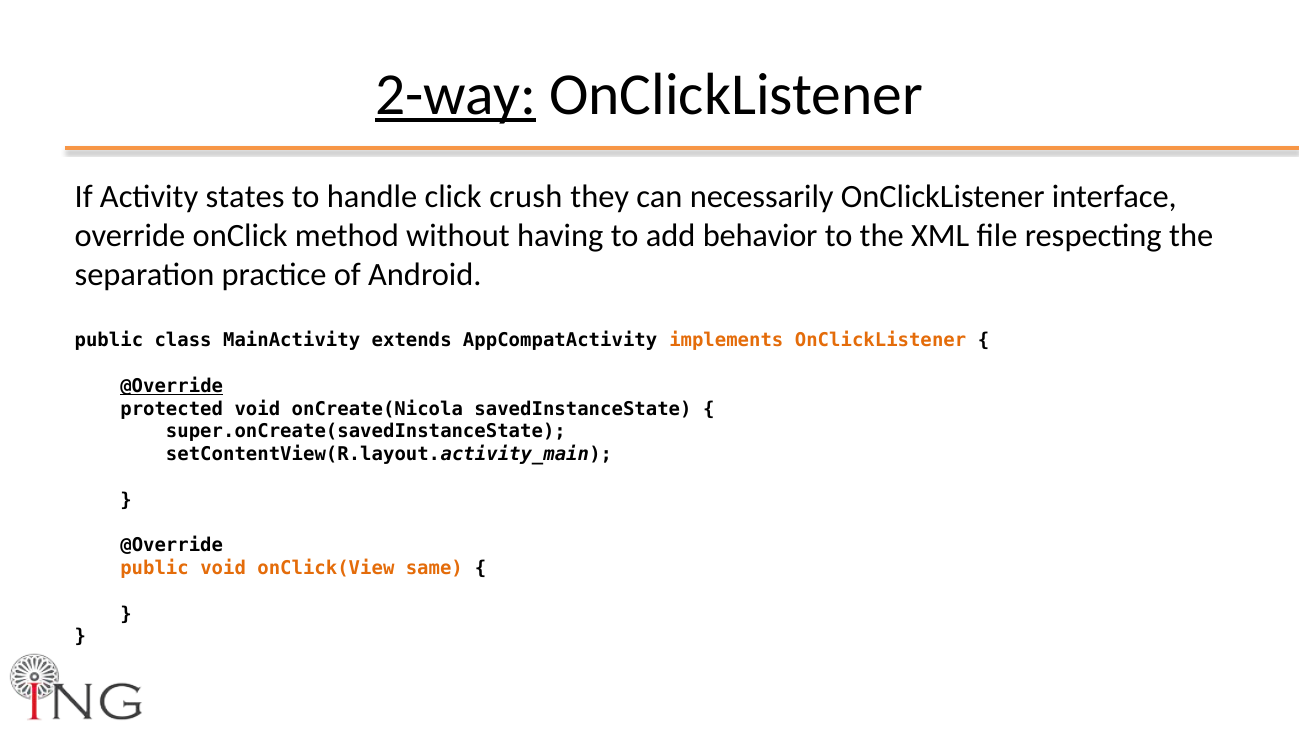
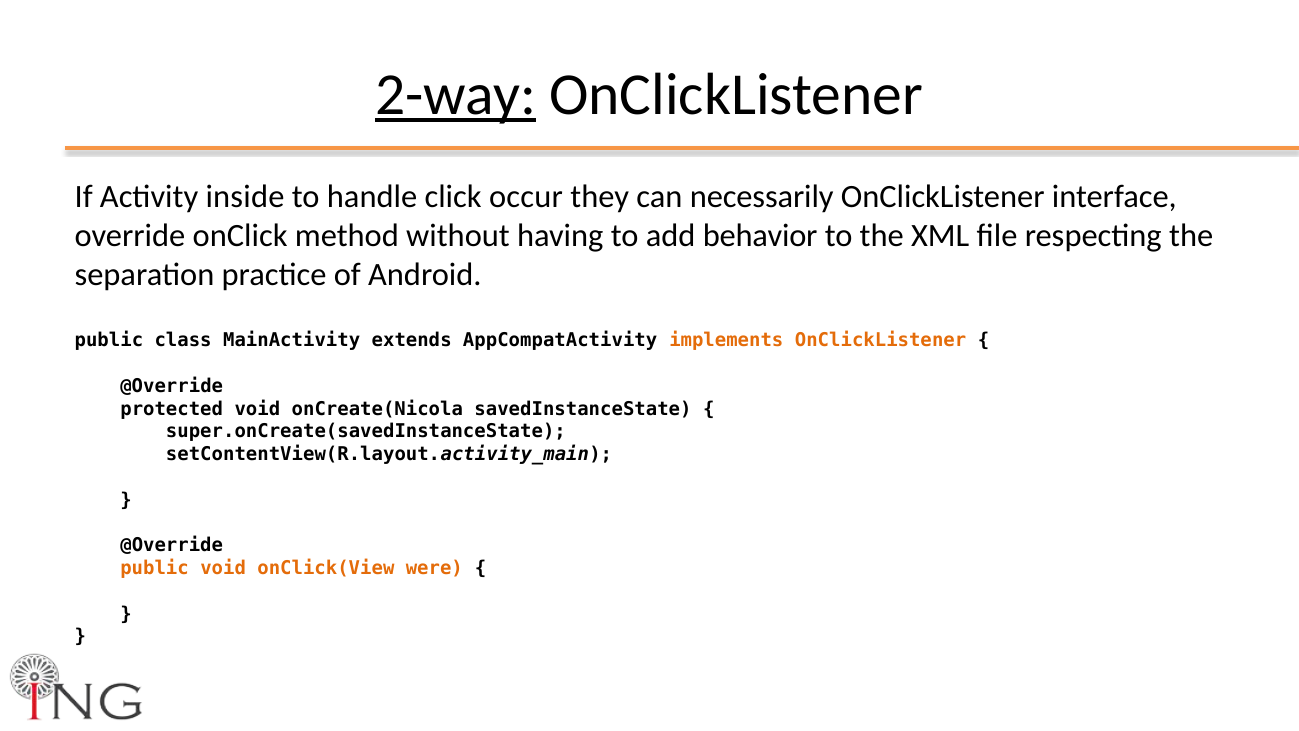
states: states -> inside
crush: crush -> occur
@Override at (172, 386) underline: present -> none
same: same -> were
